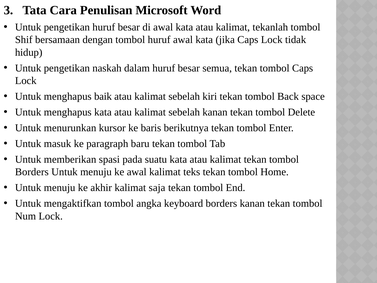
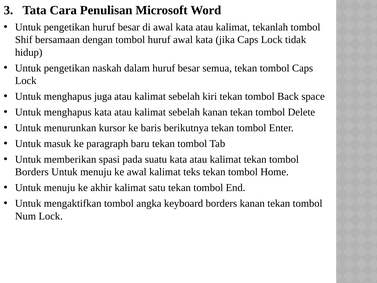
baik: baik -> juga
saja: saja -> satu
